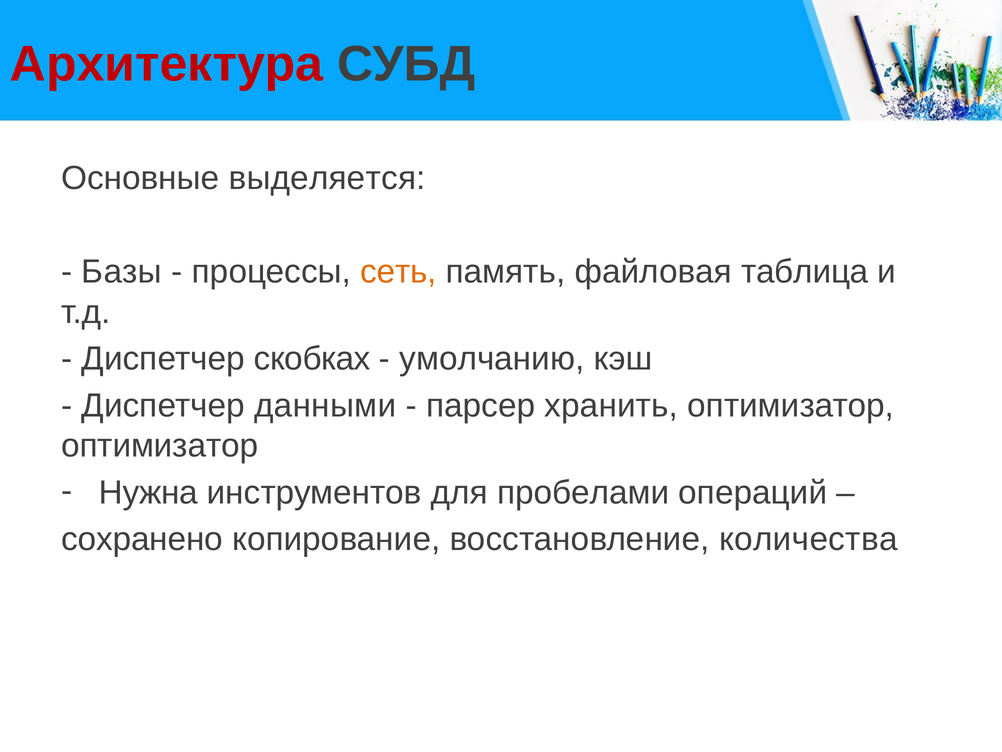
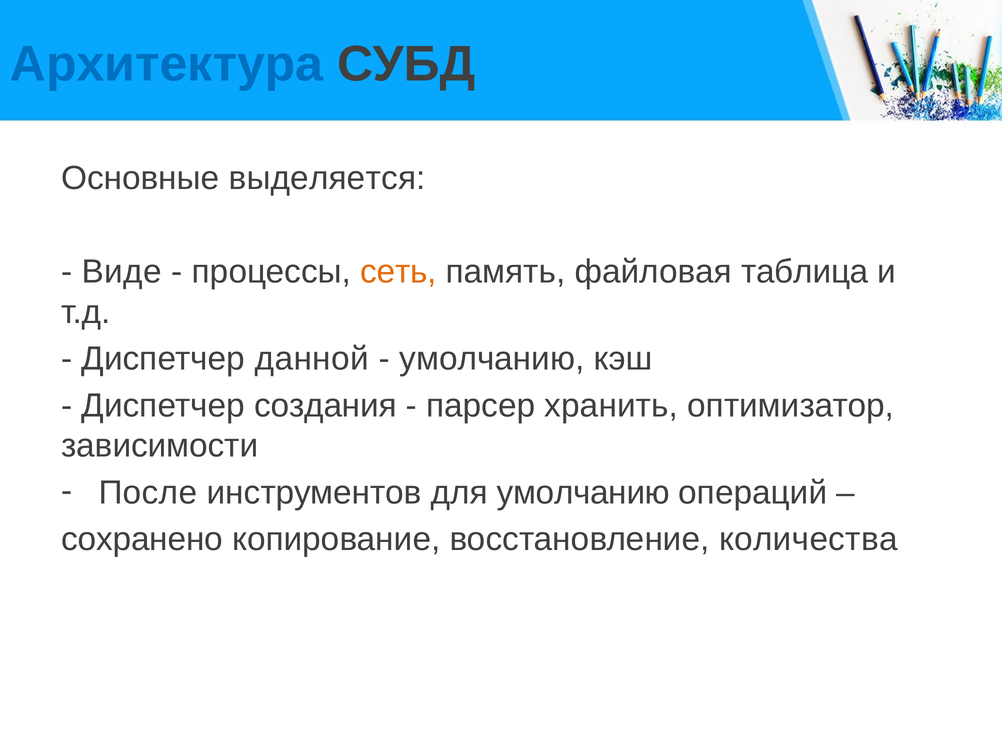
Архитектура colour: red -> blue
Базы: Базы -> Виде
скобках: скобках -> данной
данными: данными -> создания
оптимизатор at (160, 445): оптимизатор -> зависимости
Нужна: Нужна -> После
для пробелами: пробелами -> умолчанию
